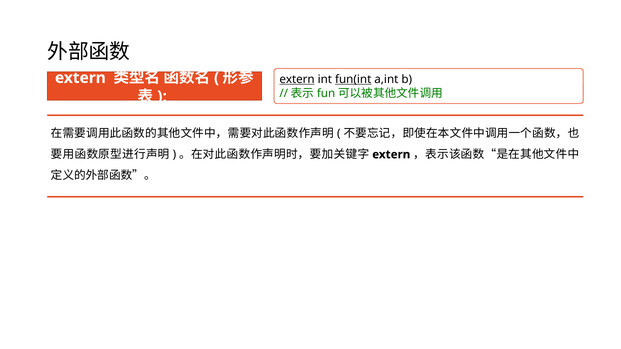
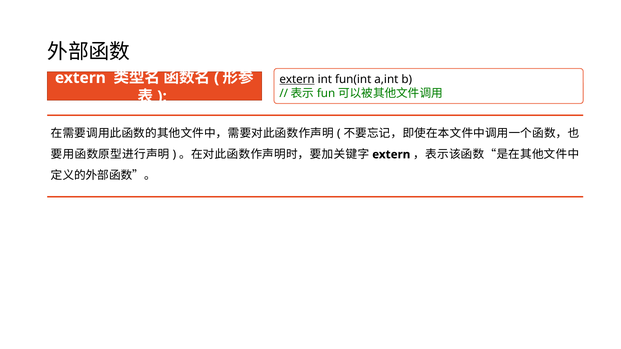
fun(int underline: present -> none
